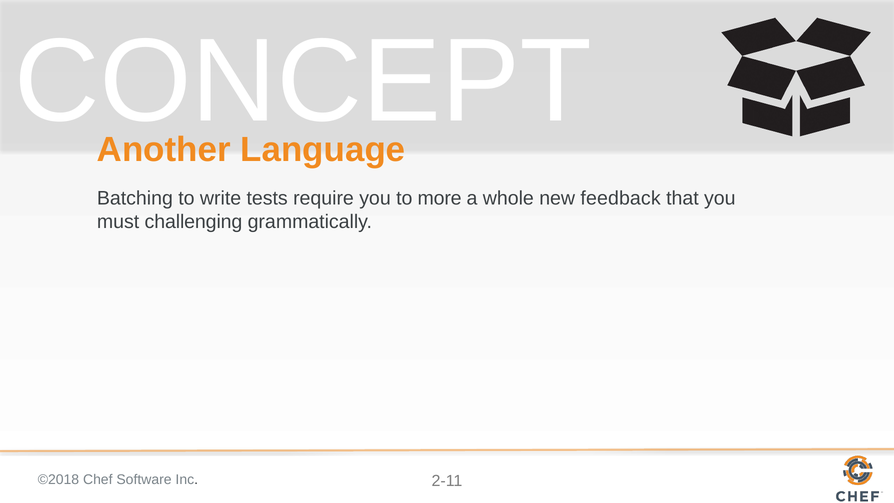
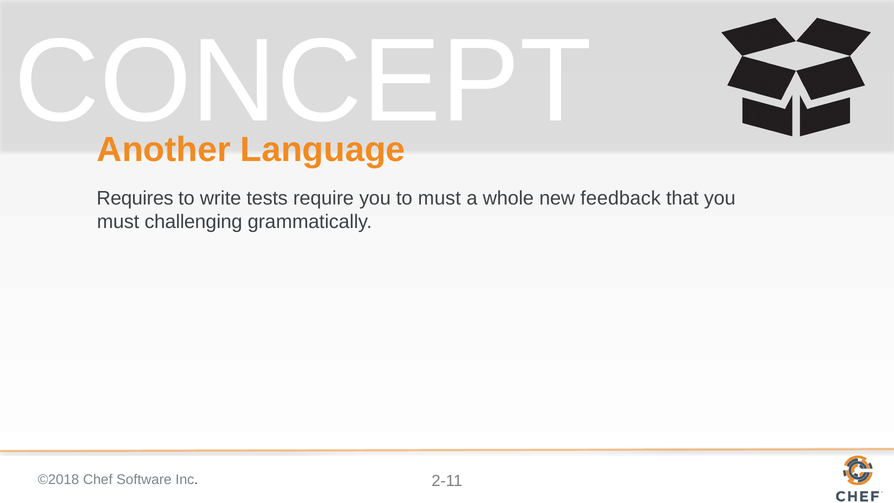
Batching: Batching -> Requires
to more: more -> must
